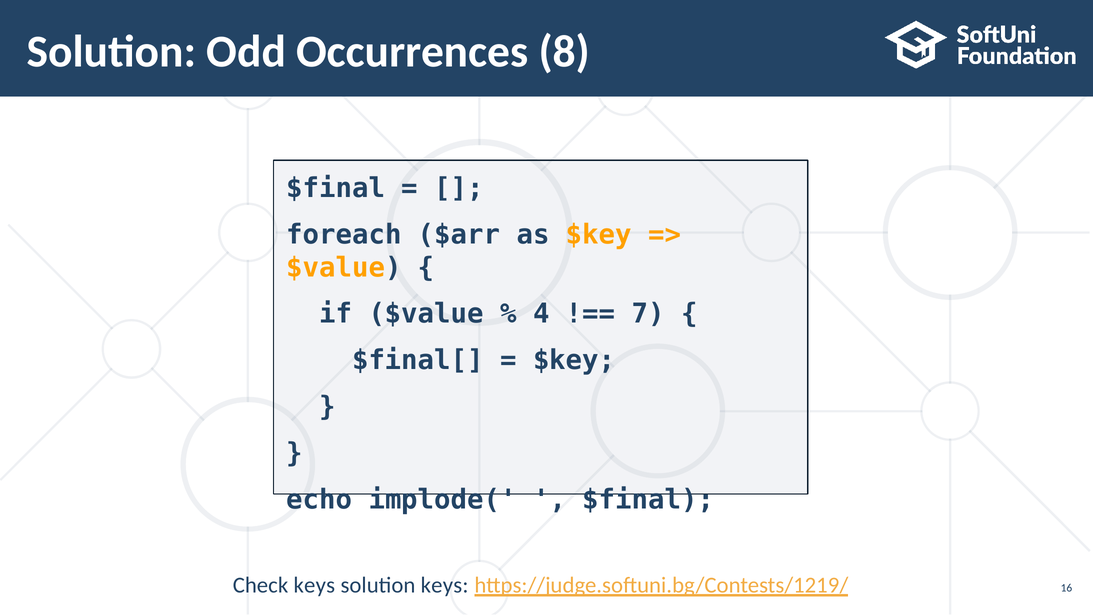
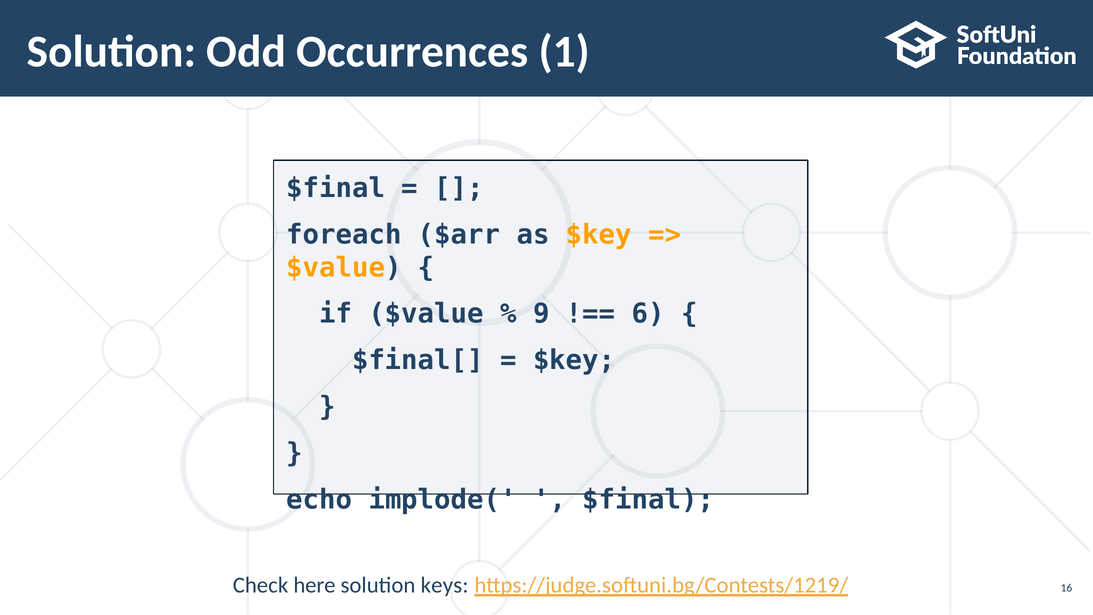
8: 8 -> 1
4: 4 -> 9
7: 7 -> 6
Check keys: keys -> here
